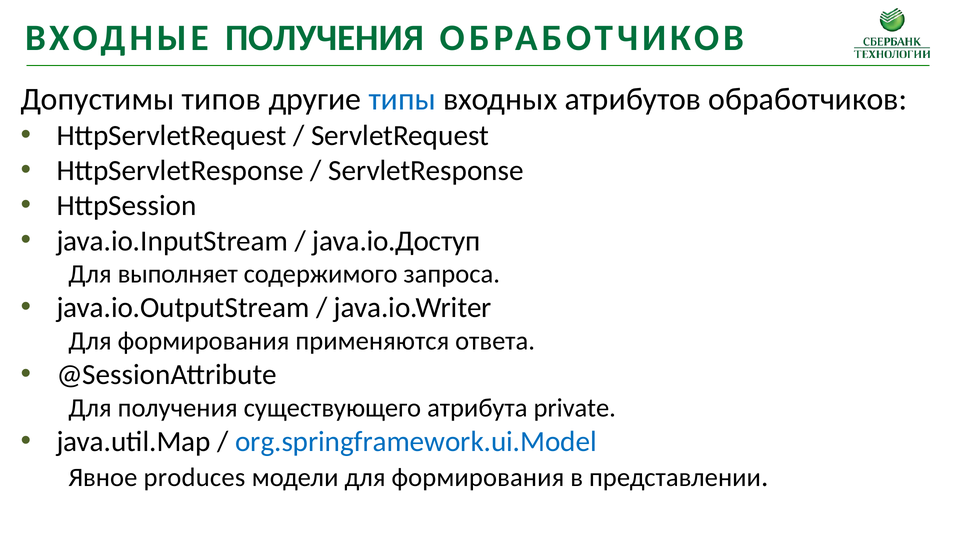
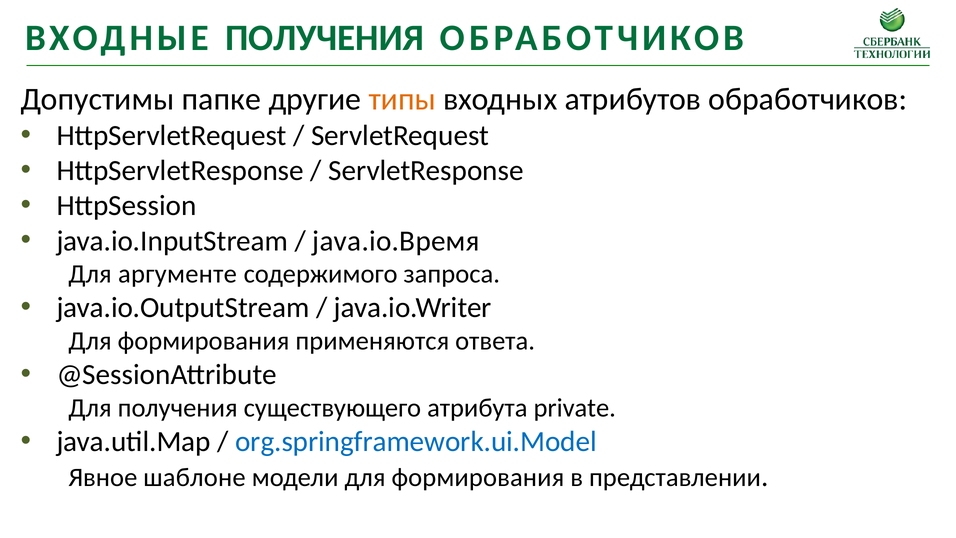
типов: типов -> папке
типы colour: blue -> orange
java.io.Доступ: java.io.Доступ -> java.io.Время
выполняет: выполняет -> аргументе
produces: produces -> шаблоне
